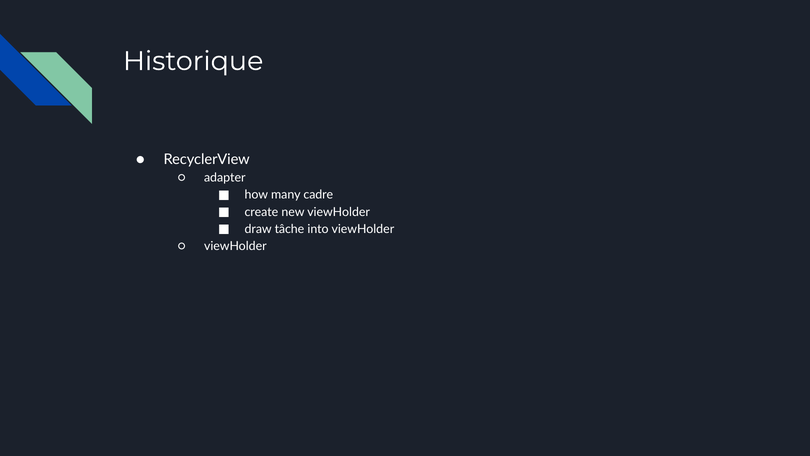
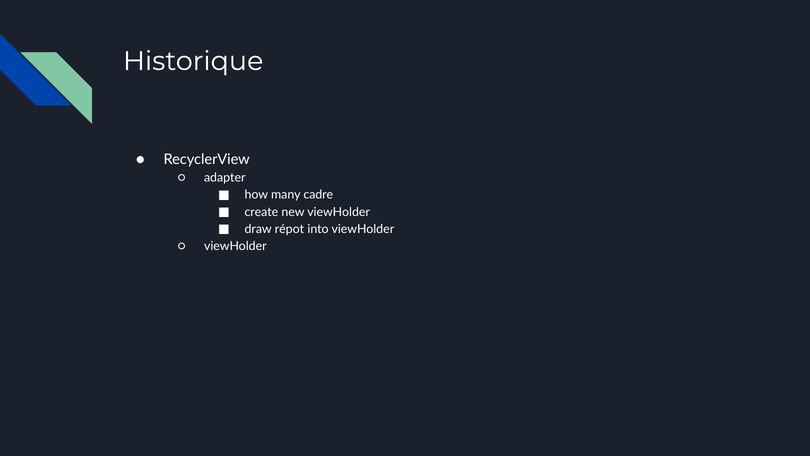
tâche: tâche -> répot
